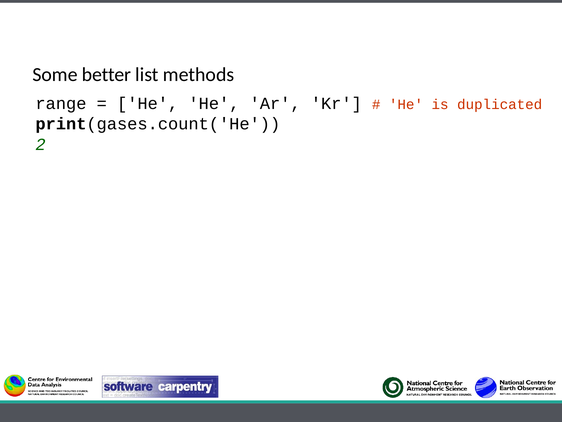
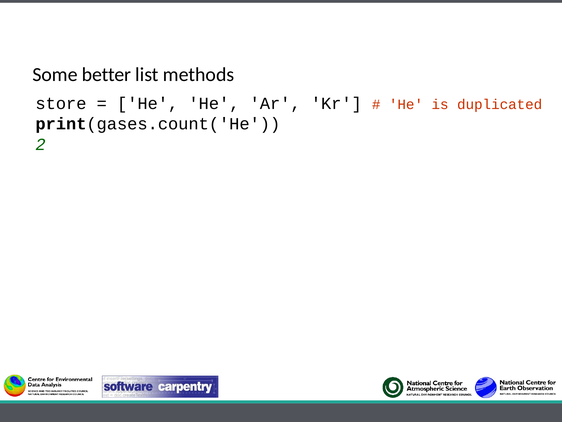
range: range -> store
